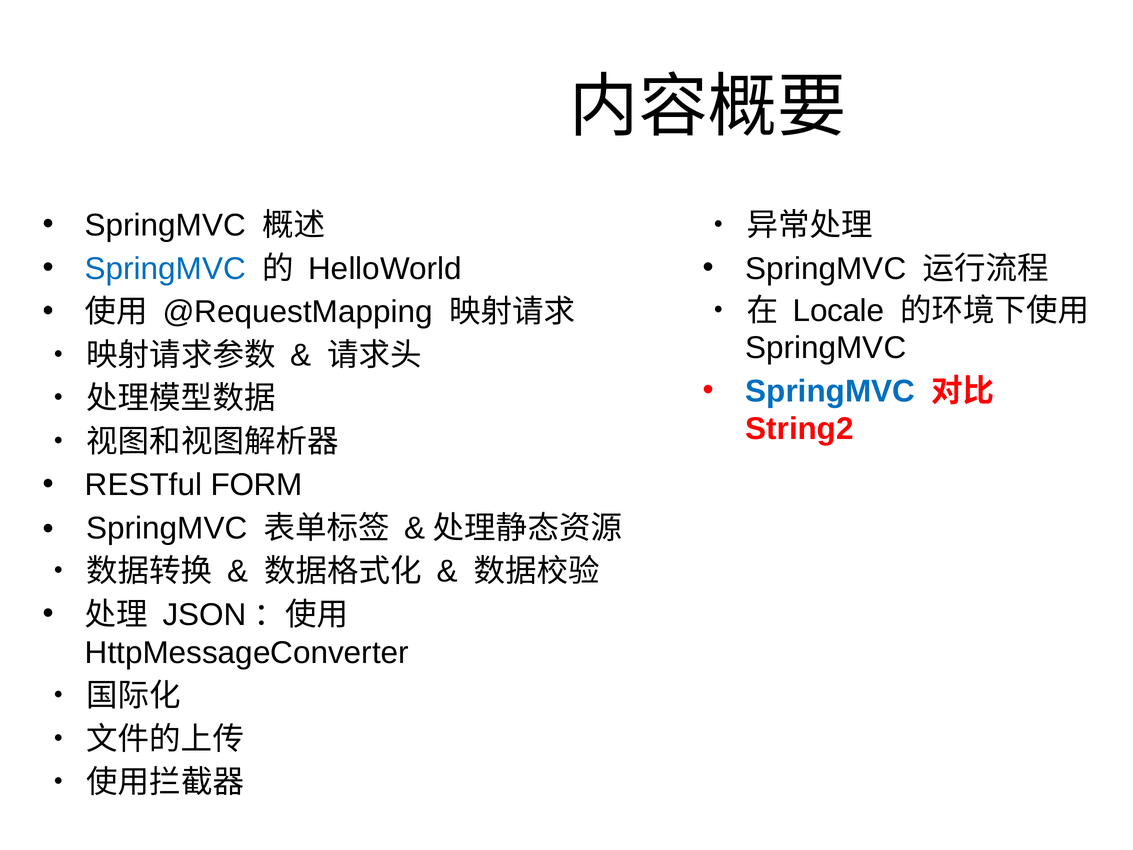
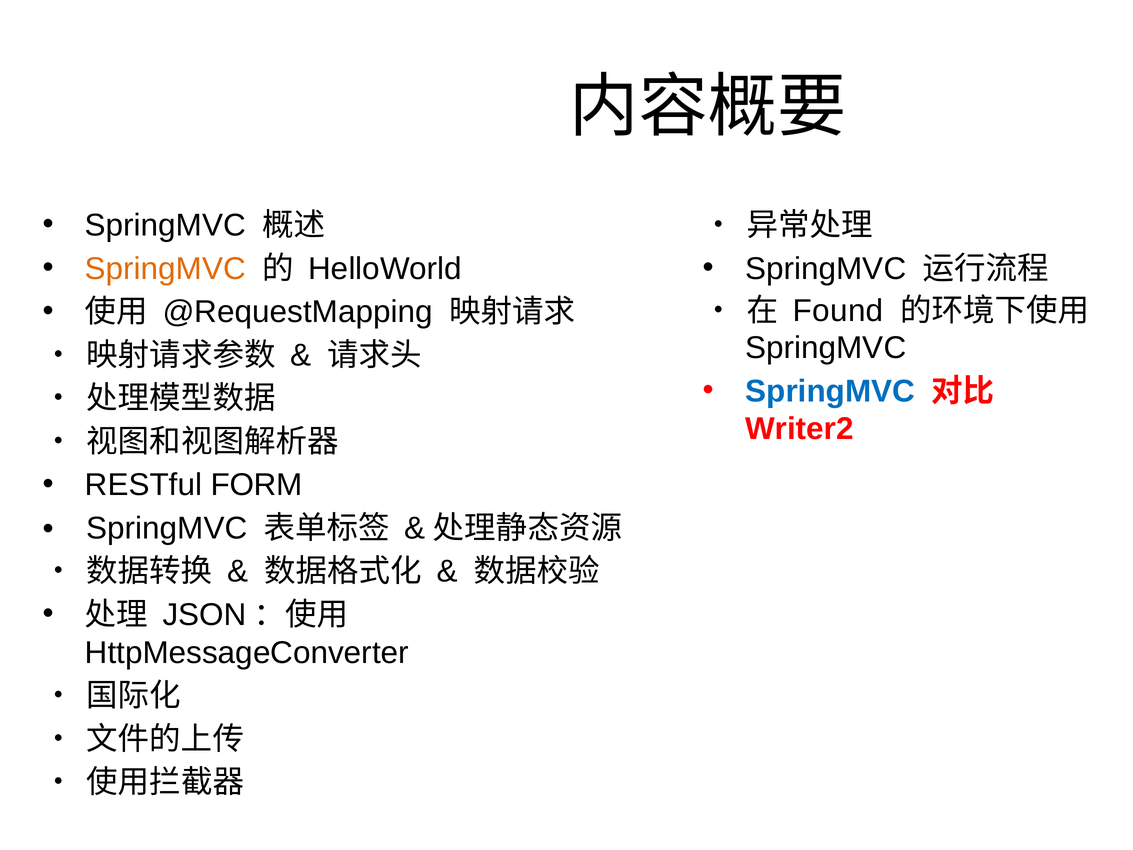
SpringMVC at (165, 269) colour: blue -> orange
Locale: Locale -> Found
String2: String2 -> Writer2
